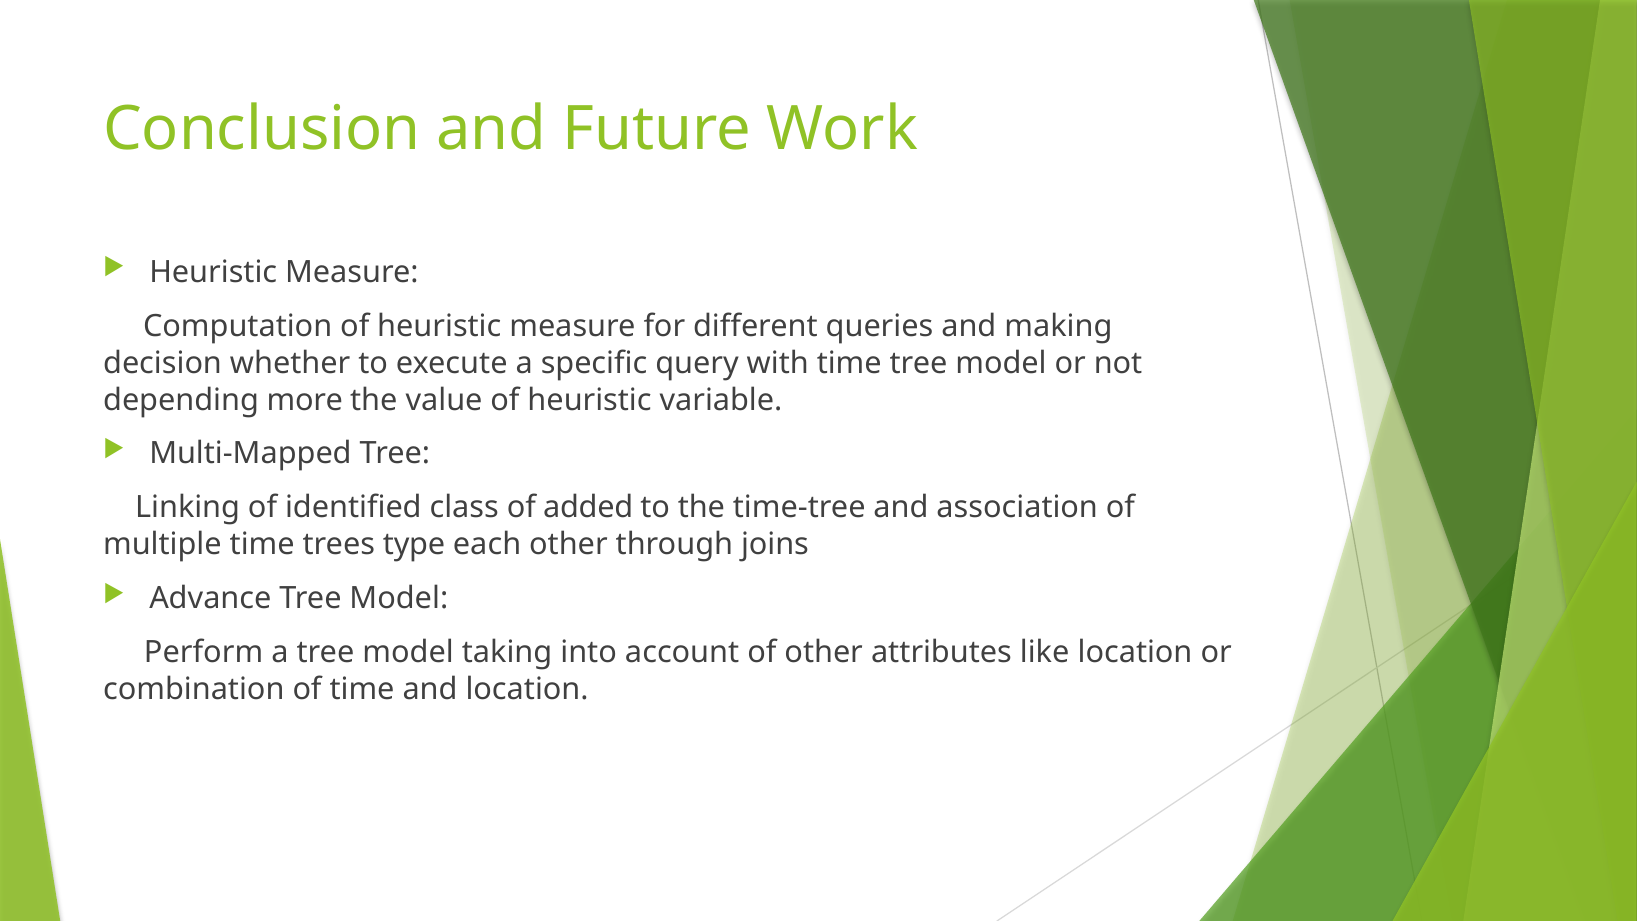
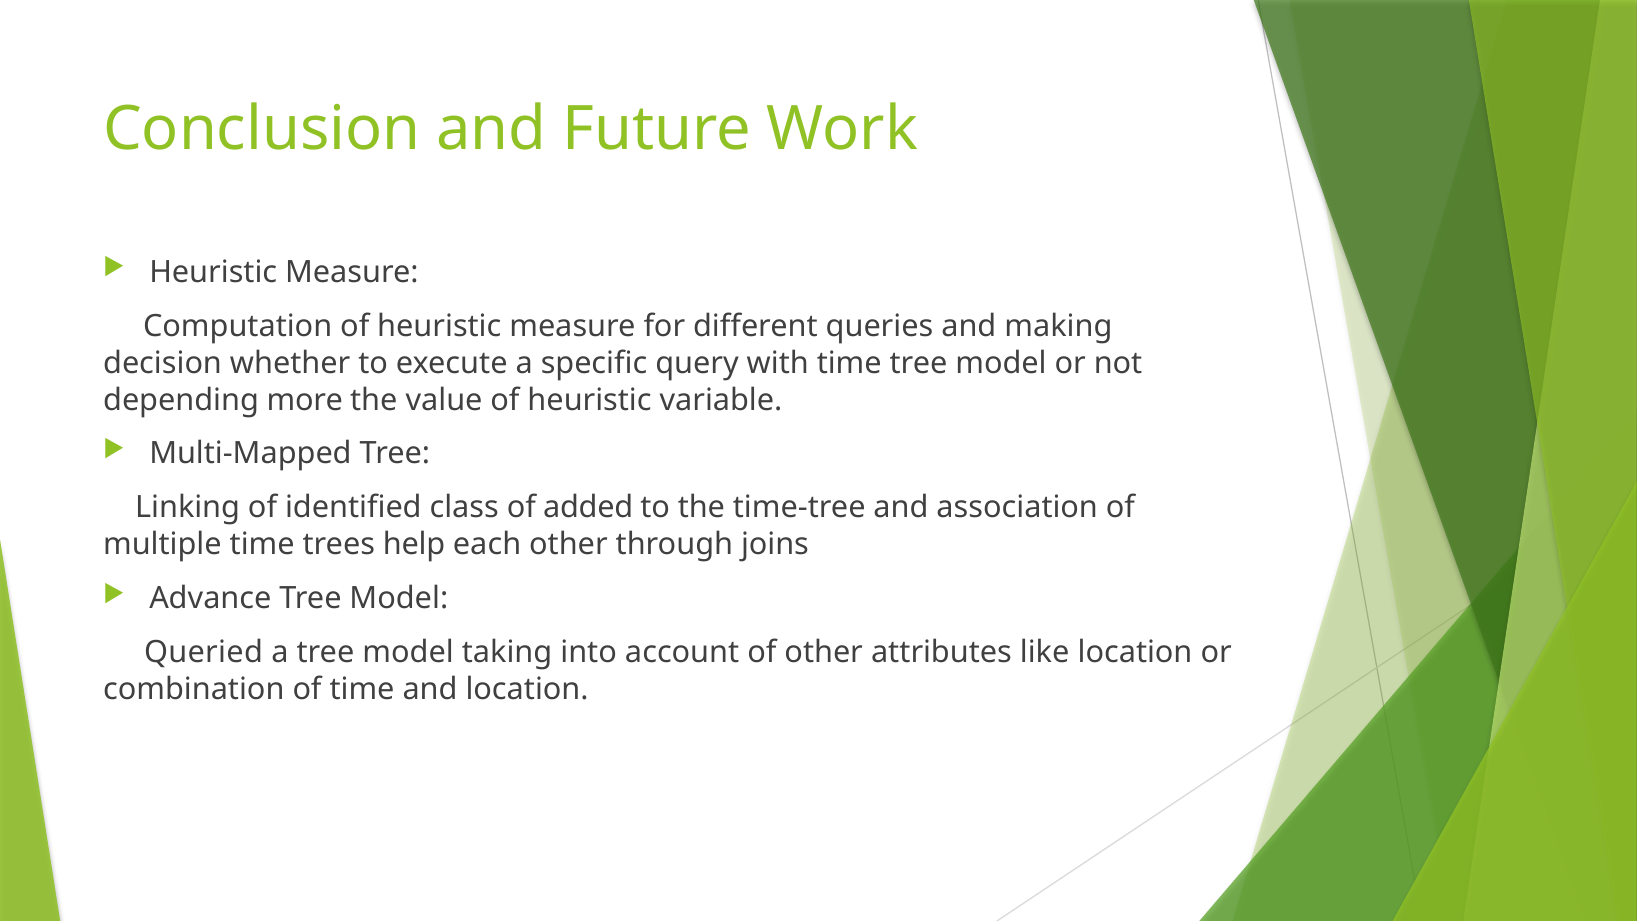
type: type -> help
Perform: Perform -> Queried
